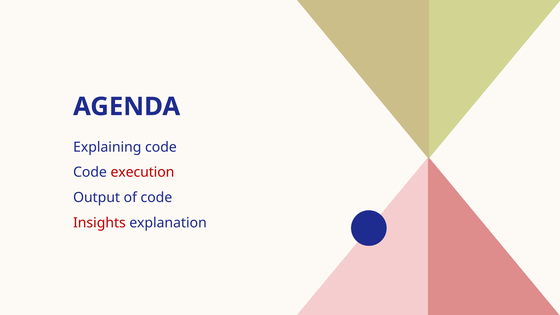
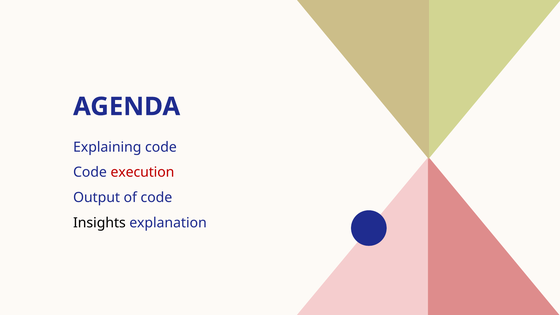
Insights colour: red -> black
